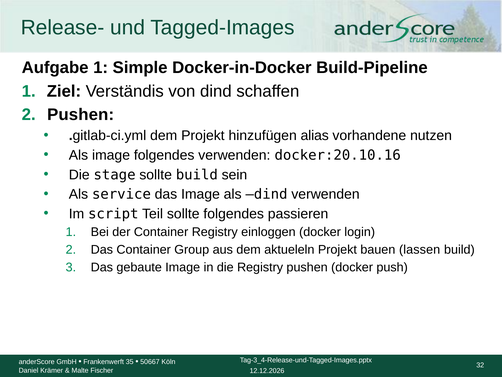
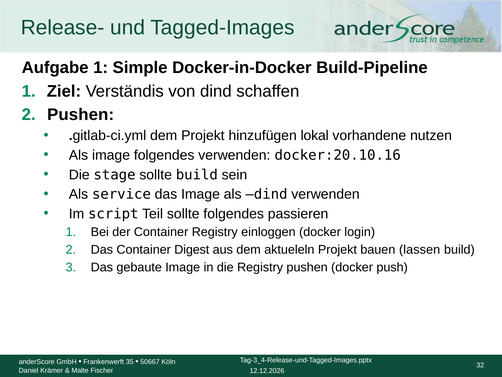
alias: alias -> lokal
Group: Group -> Digest
